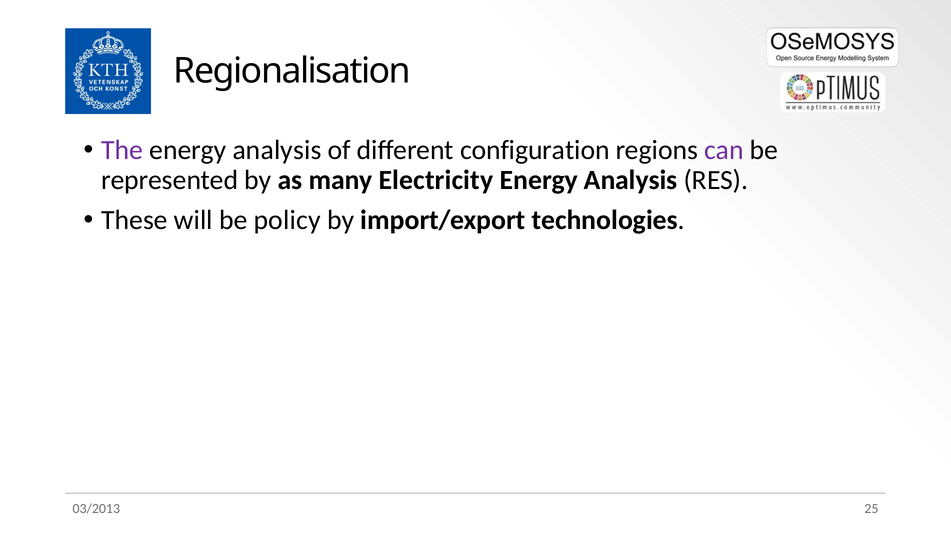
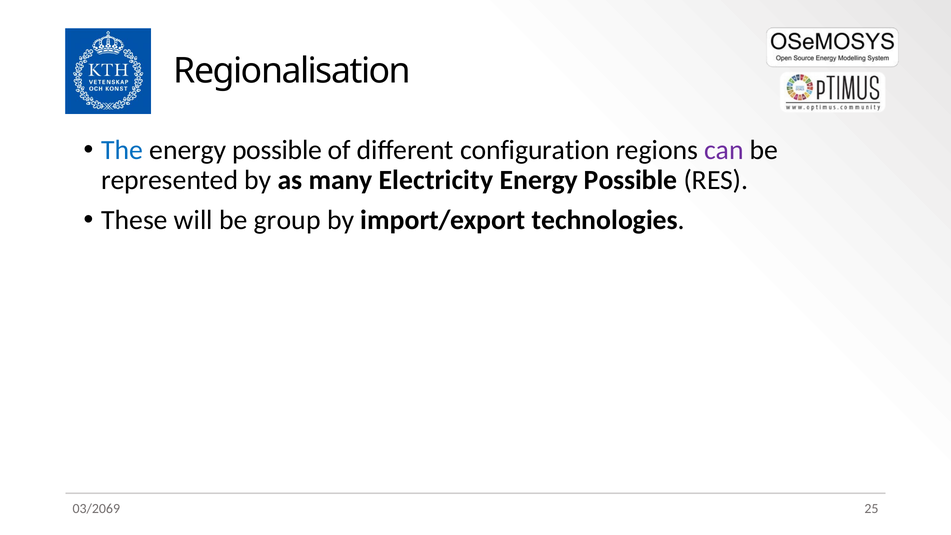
The colour: purple -> blue
analysis at (277, 150): analysis -> possible
Analysis at (631, 180): Analysis -> Possible
policy: policy -> group
03/2013: 03/2013 -> 03/2069
